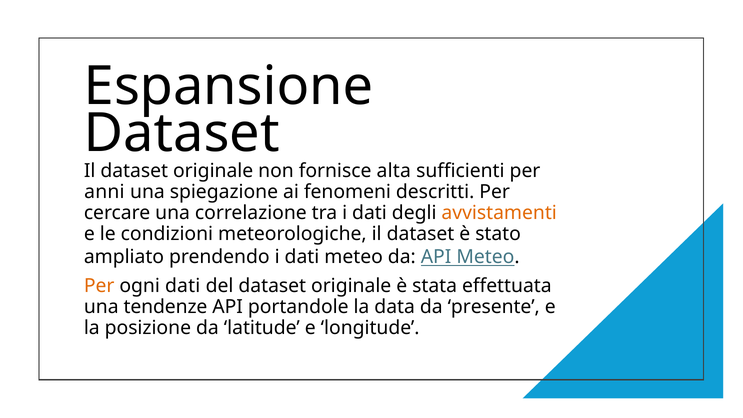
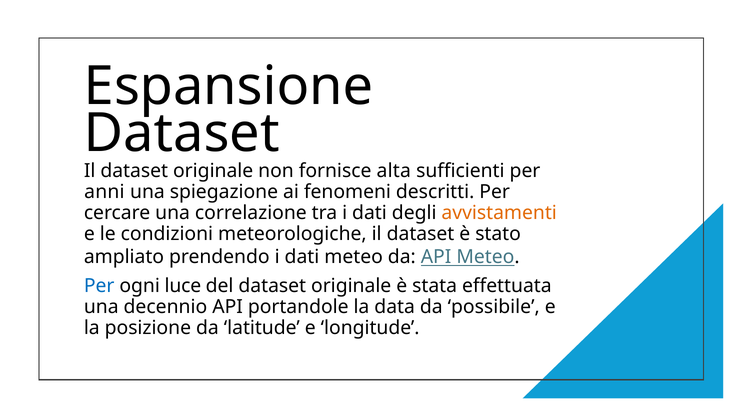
Per at (99, 286) colour: orange -> blue
ogni dati: dati -> luce
tendenze: tendenze -> decennio
presente: presente -> possibile
